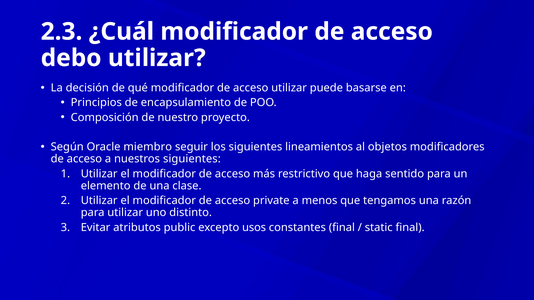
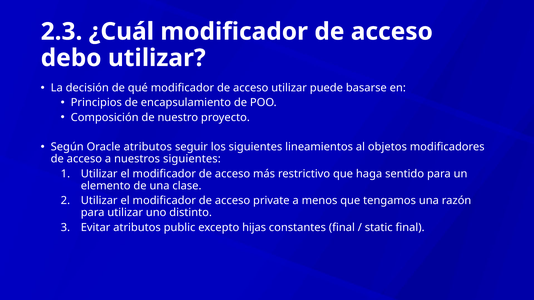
Oracle miembro: miembro -> atributos
usos: usos -> hijas
